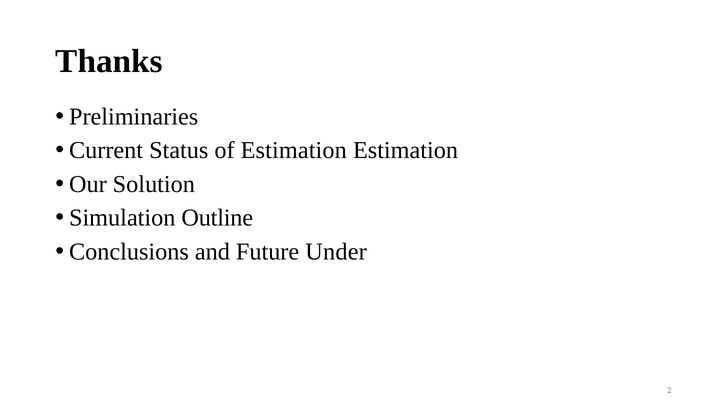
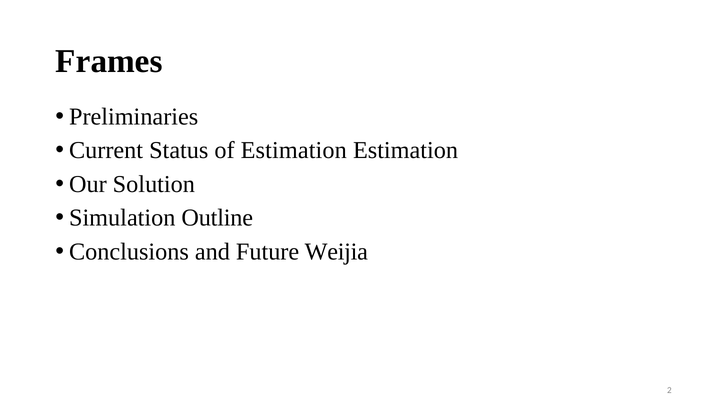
Thanks: Thanks -> Frames
Under: Under -> Weijia
